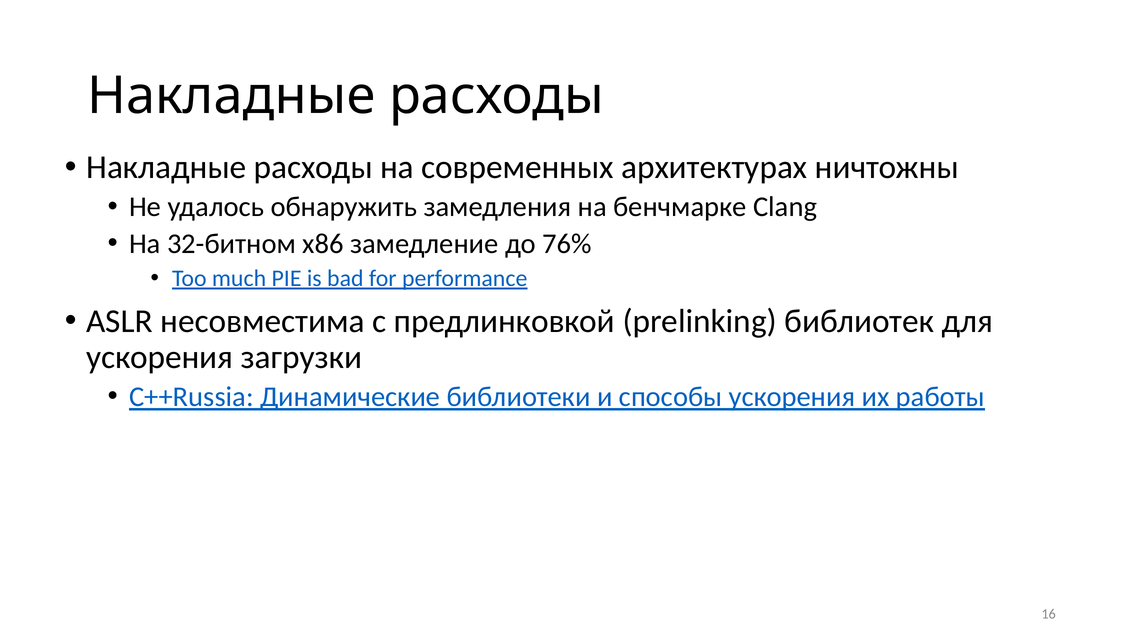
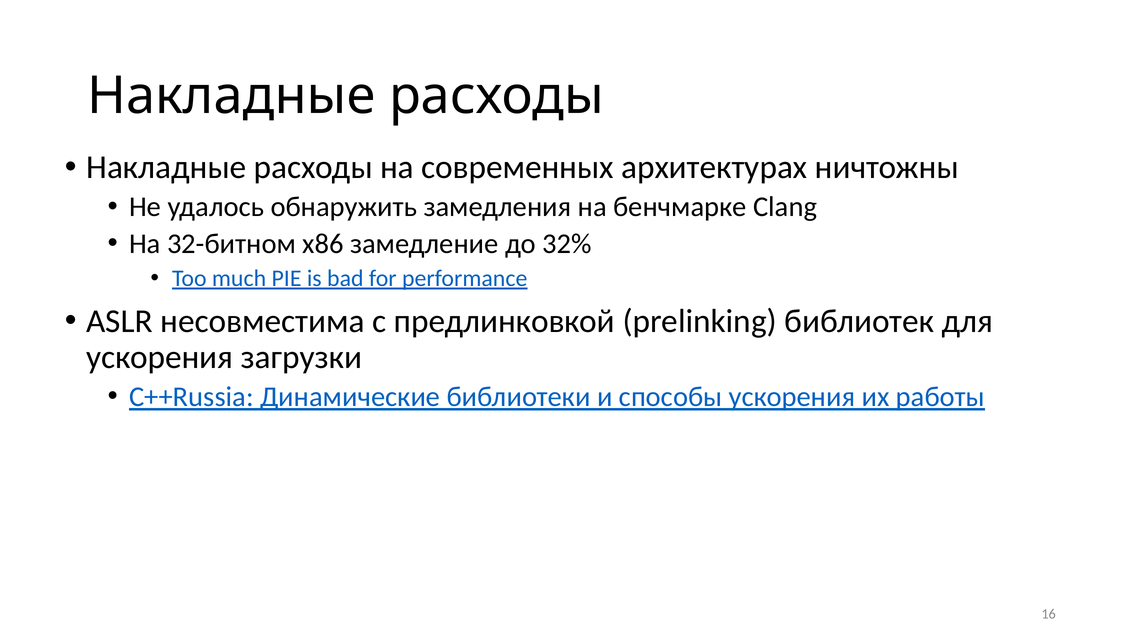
76%: 76% -> 32%
